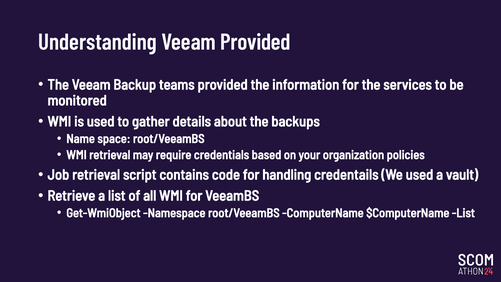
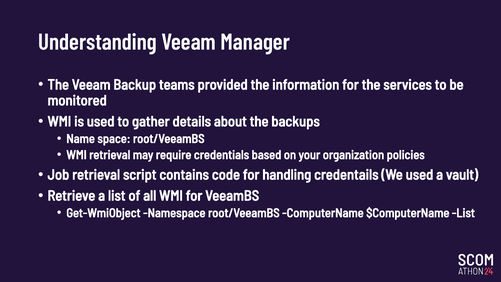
Veeam Provided: Provided -> Manager
